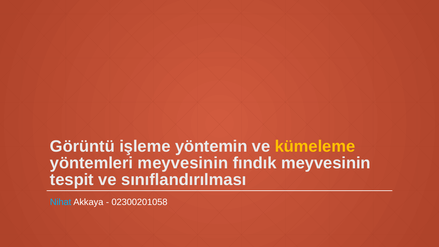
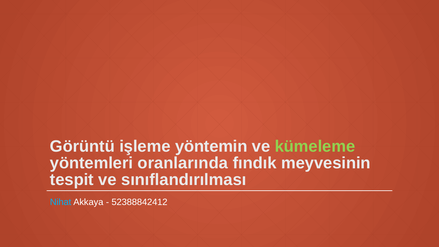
kümeleme colour: yellow -> light green
yöntemleri meyvesinin: meyvesinin -> oranlarında
02300201058: 02300201058 -> 52388842412
